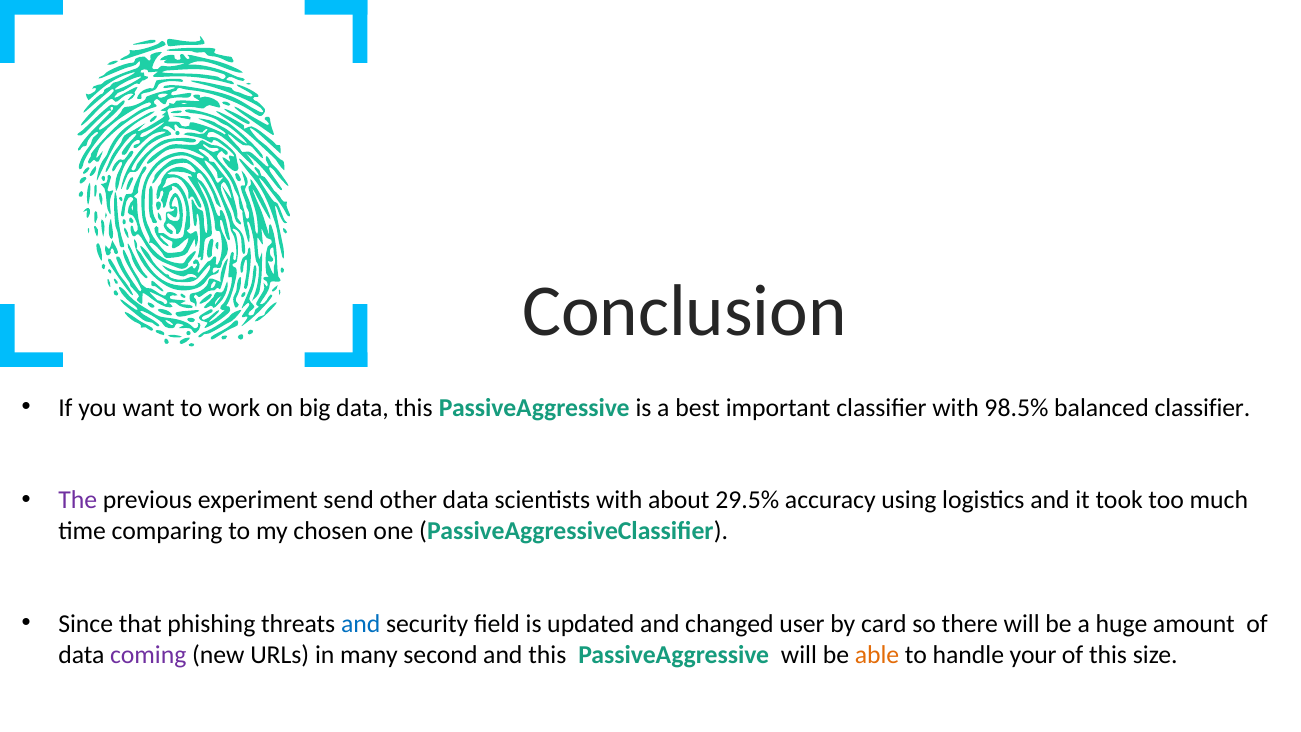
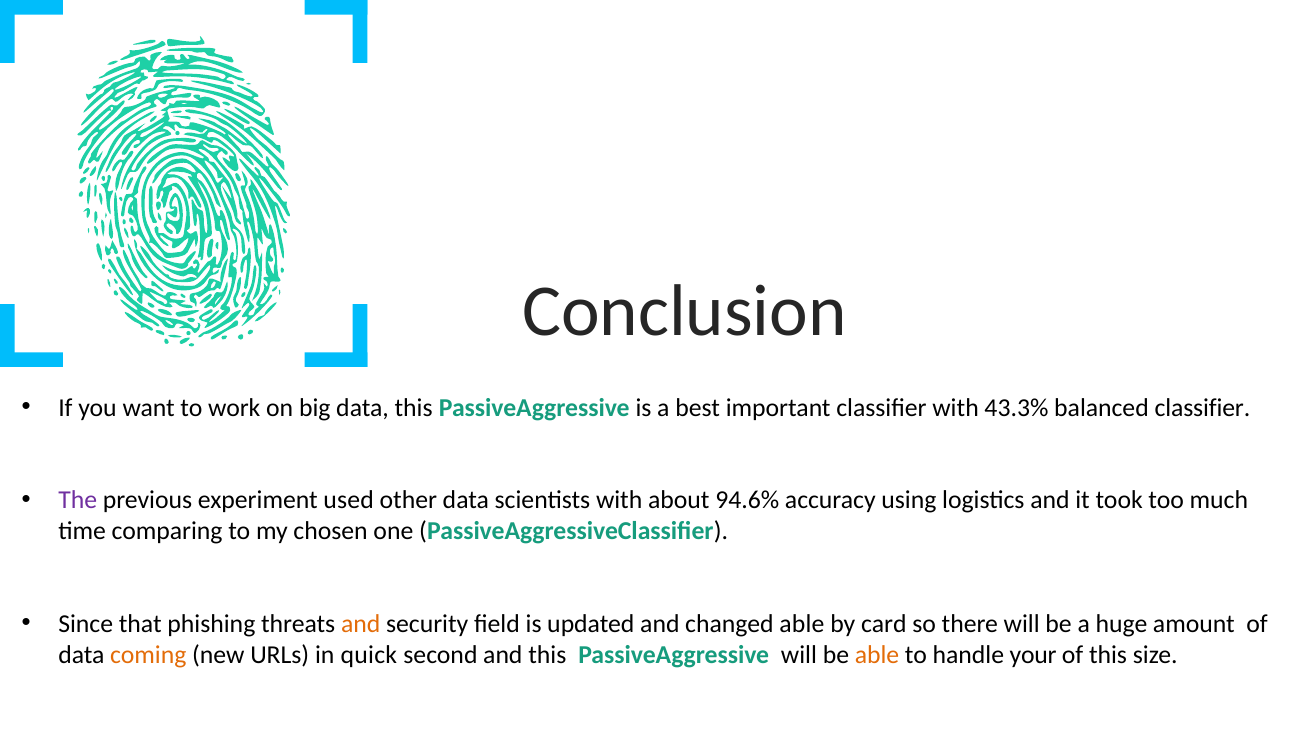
98.5%: 98.5% -> 43.3%
send: send -> used
29.5%: 29.5% -> 94.6%
and at (361, 624) colour: blue -> orange
changed user: user -> able
coming colour: purple -> orange
many: many -> quick
